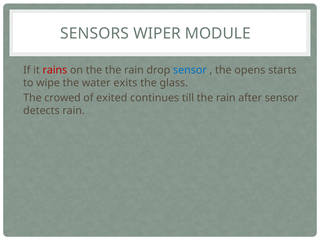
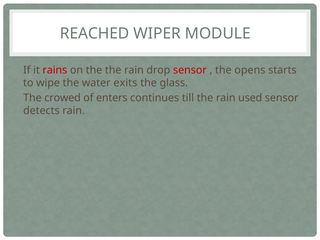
SENSORS: SENSORS -> REACHED
sensor at (190, 70) colour: blue -> red
exited: exited -> enters
after: after -> used
